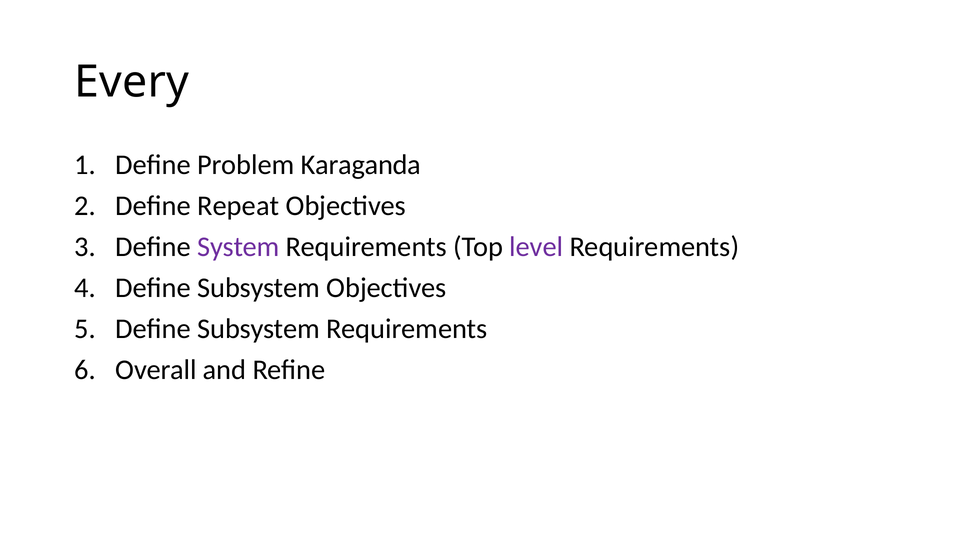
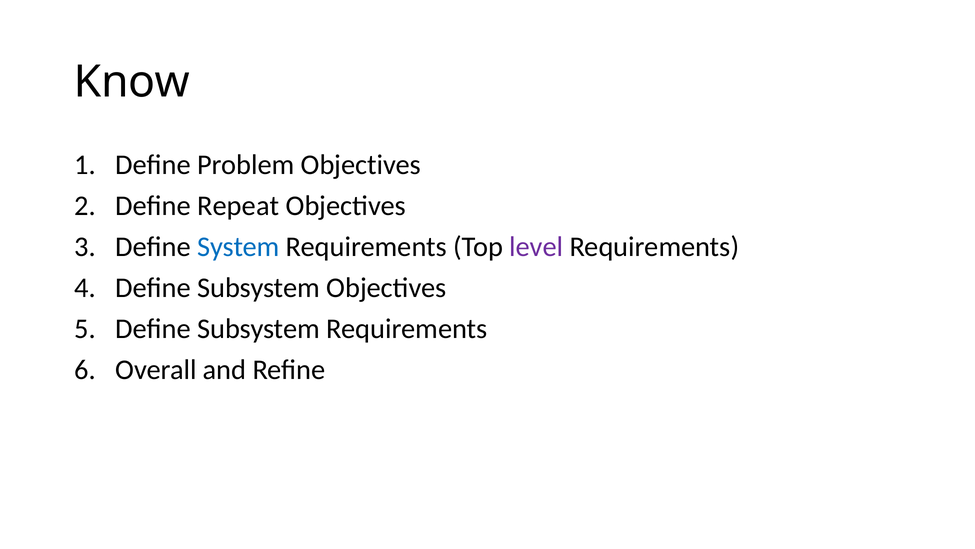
Every: Every -> Know
Problem Karaganda: Karaganda -> Objectives
System colour: purple -> blue
